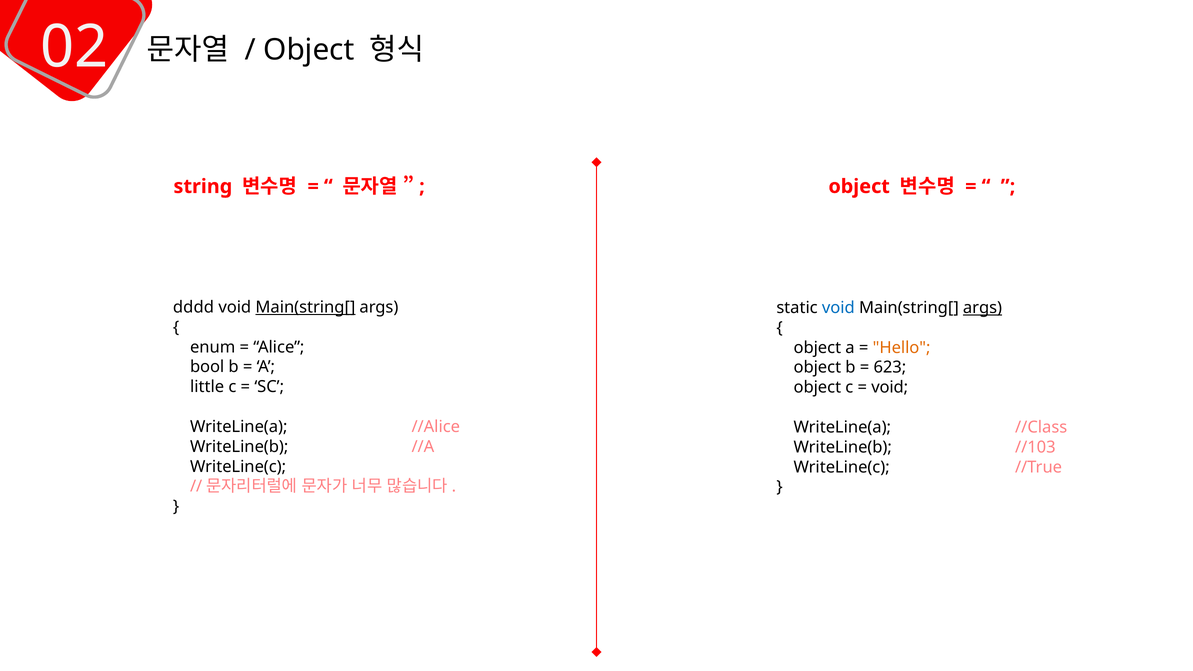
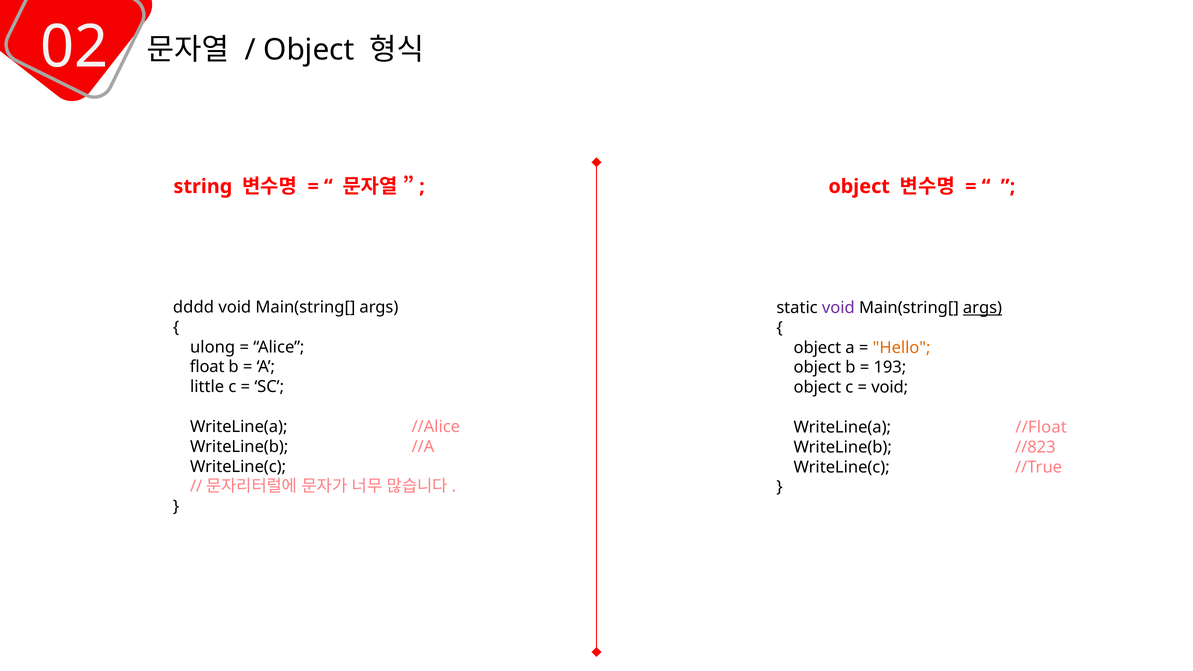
Main(string[ at (305, 307) underline: present -> none
void at (838, 308) colour: blue -> purple
enum: enum -> ulong
bool: bool -> float
623: 623 -> 193
//Class: //Class -> //Float
//103: //103 -> //823
